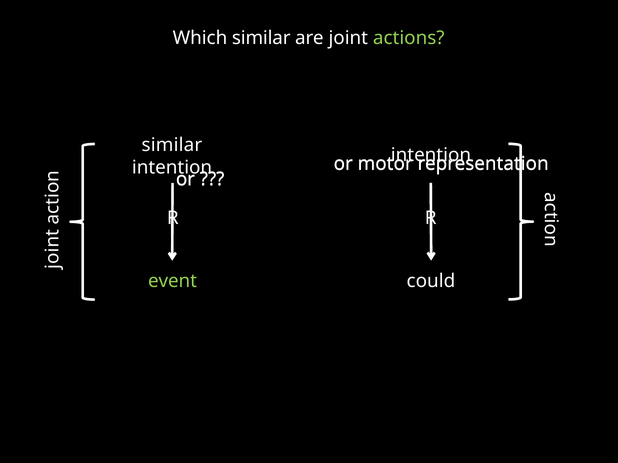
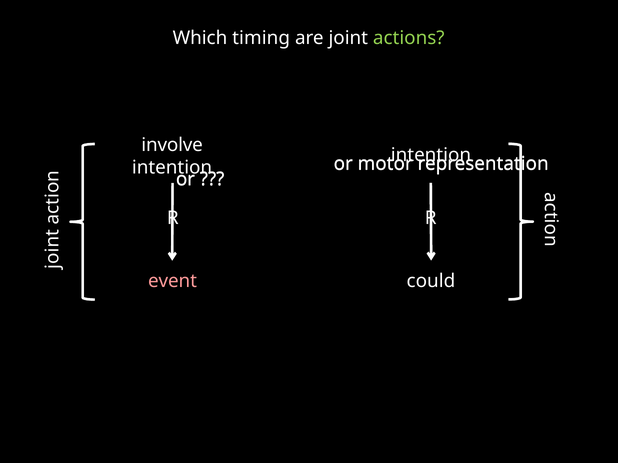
Which similar: similar -> timing
similar at (172, 145): similar -> involve
event colour: light green -> pink
